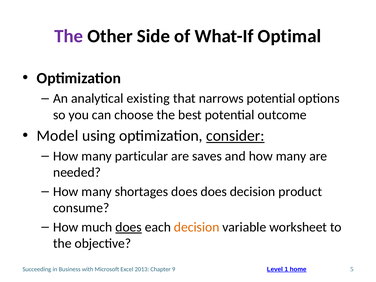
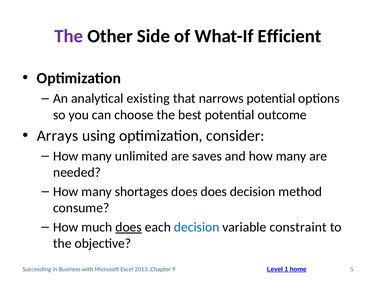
Optimal: Optimal -> Efficient
Model: Model -> Arrays
consider underline: present -> none
particular: particular -> unlimited
product: product -> method
decision at (197, 227) colour: orange -> blue
worksheet: worksheet -> constraint
